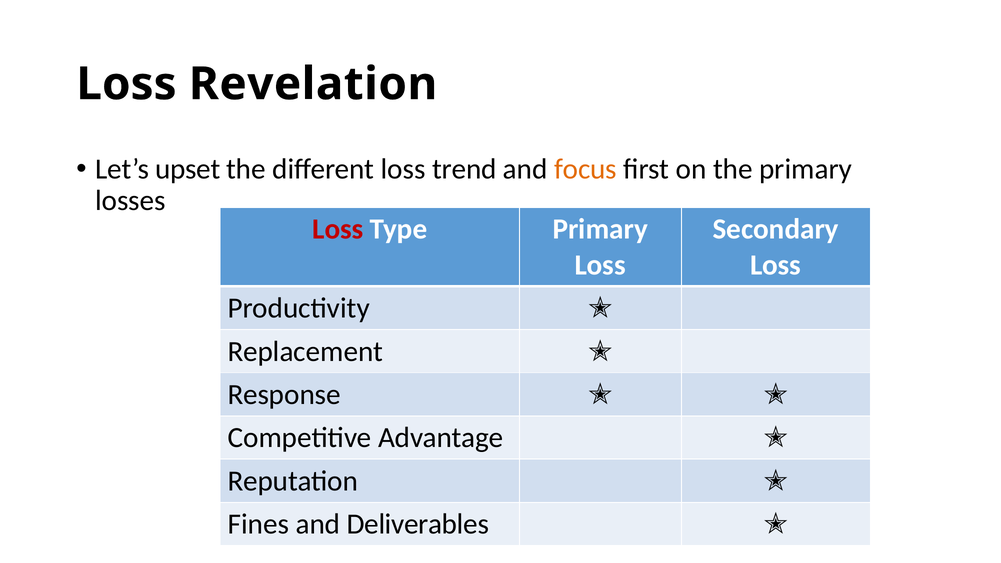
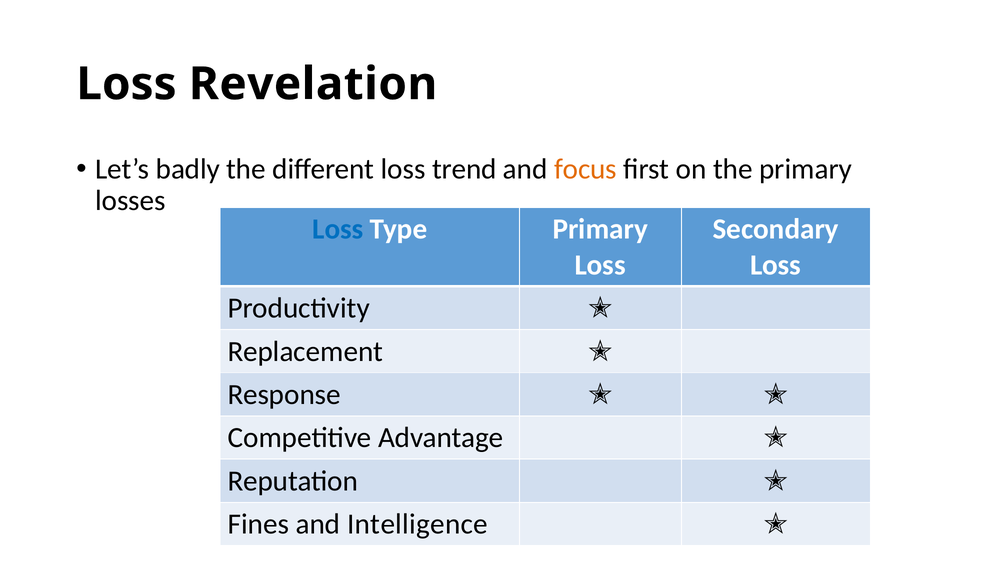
upset: upset -> badly
Loss at (338, 229) colour: red -> blue
Deliverables: Deliverables -> Intelligence
